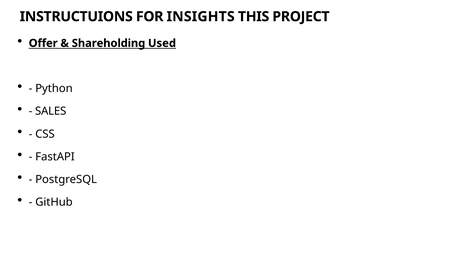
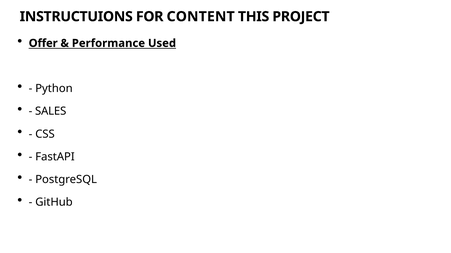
INSIGHTS: INSIGHTS -> CONTENT
Shareholding: Shareholding -> Performance
